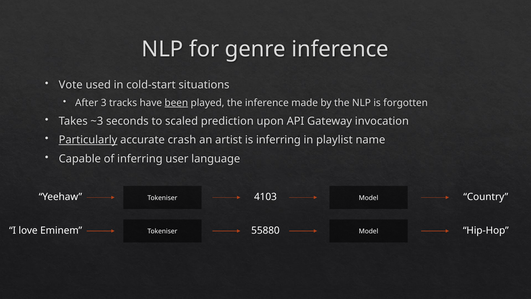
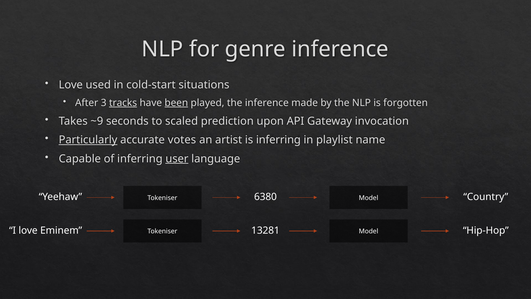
Vote at (71, 85): Vote -> Love
tracks underline: none -> present
~3: ~3 -> ~9
crash: crash -> votes
user underline: none -> present
4103: 4103 -> 6380
55880: 55880 -> 13281
